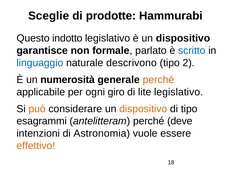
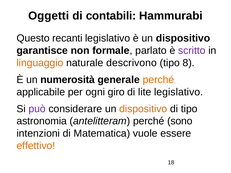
Sceglie: Sceglie -> Oggetti
prodotte: prodotte -> contabili
indotto: indotto -> recanti
scritto colour: blue -> purple
linguaggio colour: blue -> orange
2: 2 -> 8
può colour: orange -> purple
esagrammi: esagrammi -> astronomia
deve: deve -> sono
Astronomia: Astronomia -> Matematica
